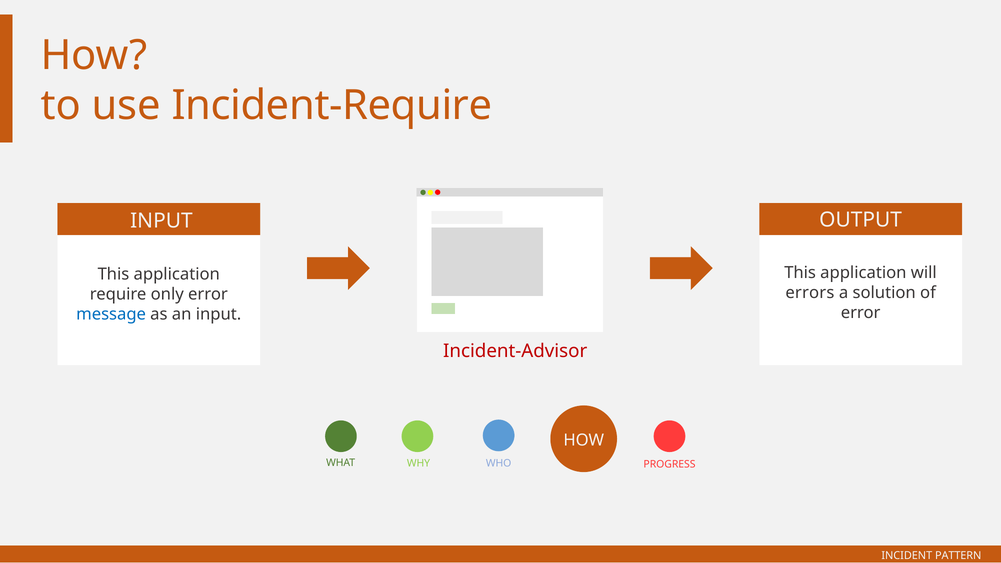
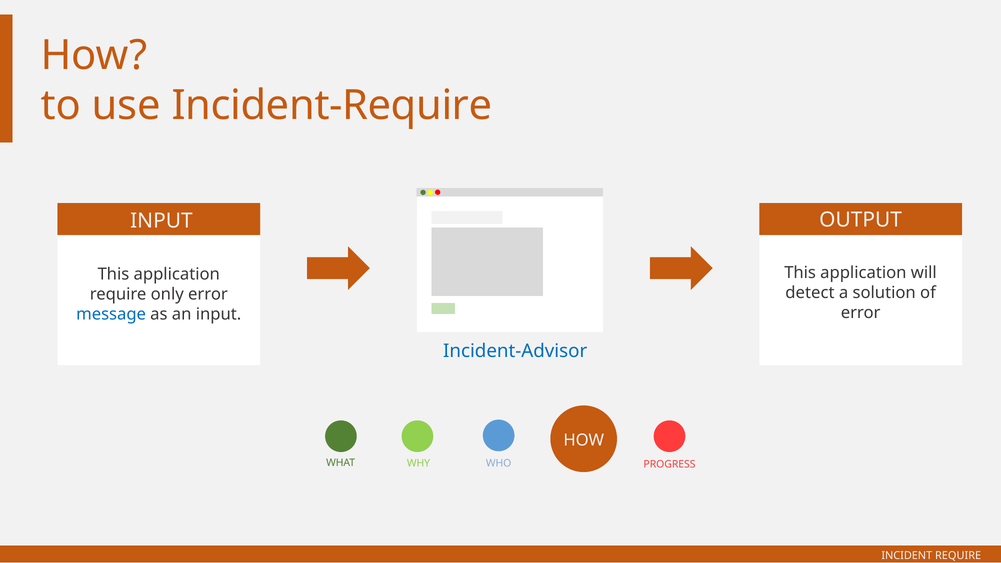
errors: errors -> detect
Incident-Advisor colour: red -> blue
INCIDENT PATTERN: PATTERN -> REQUIRE
